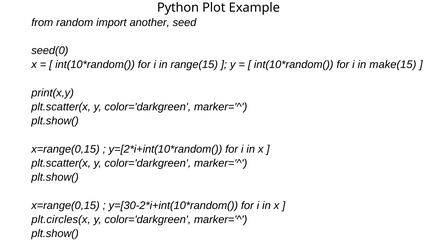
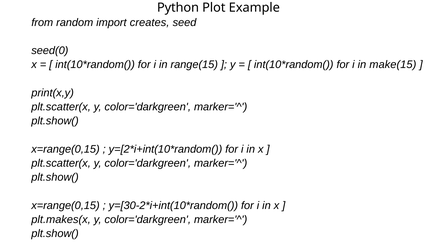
another: another -> creates
plt.circles(x: plt.circles(x -> plt.makes(x
